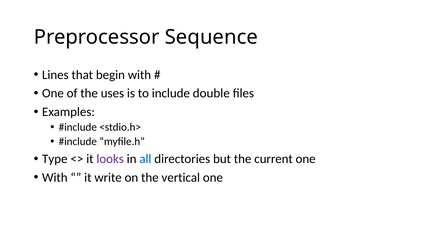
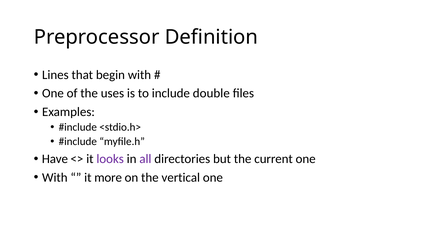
Sequence: Sequence -> Definition
Type: Type -> Have
all colour: blue -> purple
write: write -> more
